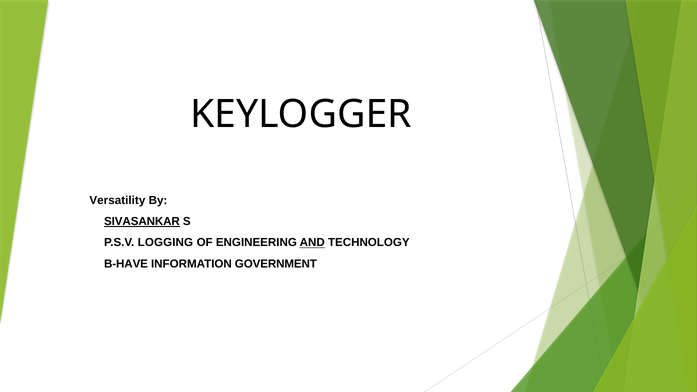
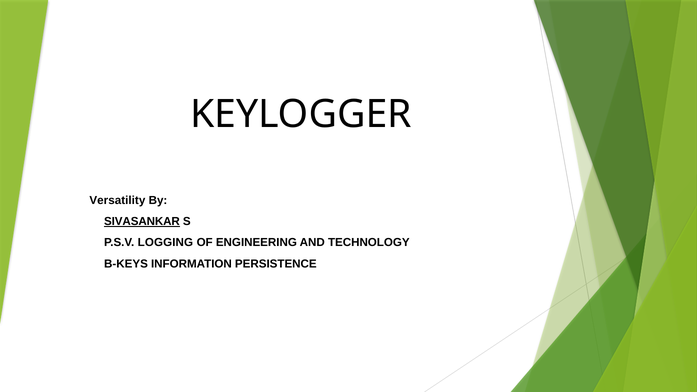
AND underline: present -> none
B-HAVE: B-HAVE -> B-KEYS
GOVERNMENT: GOVERNMENT -> PERSISTENCE
